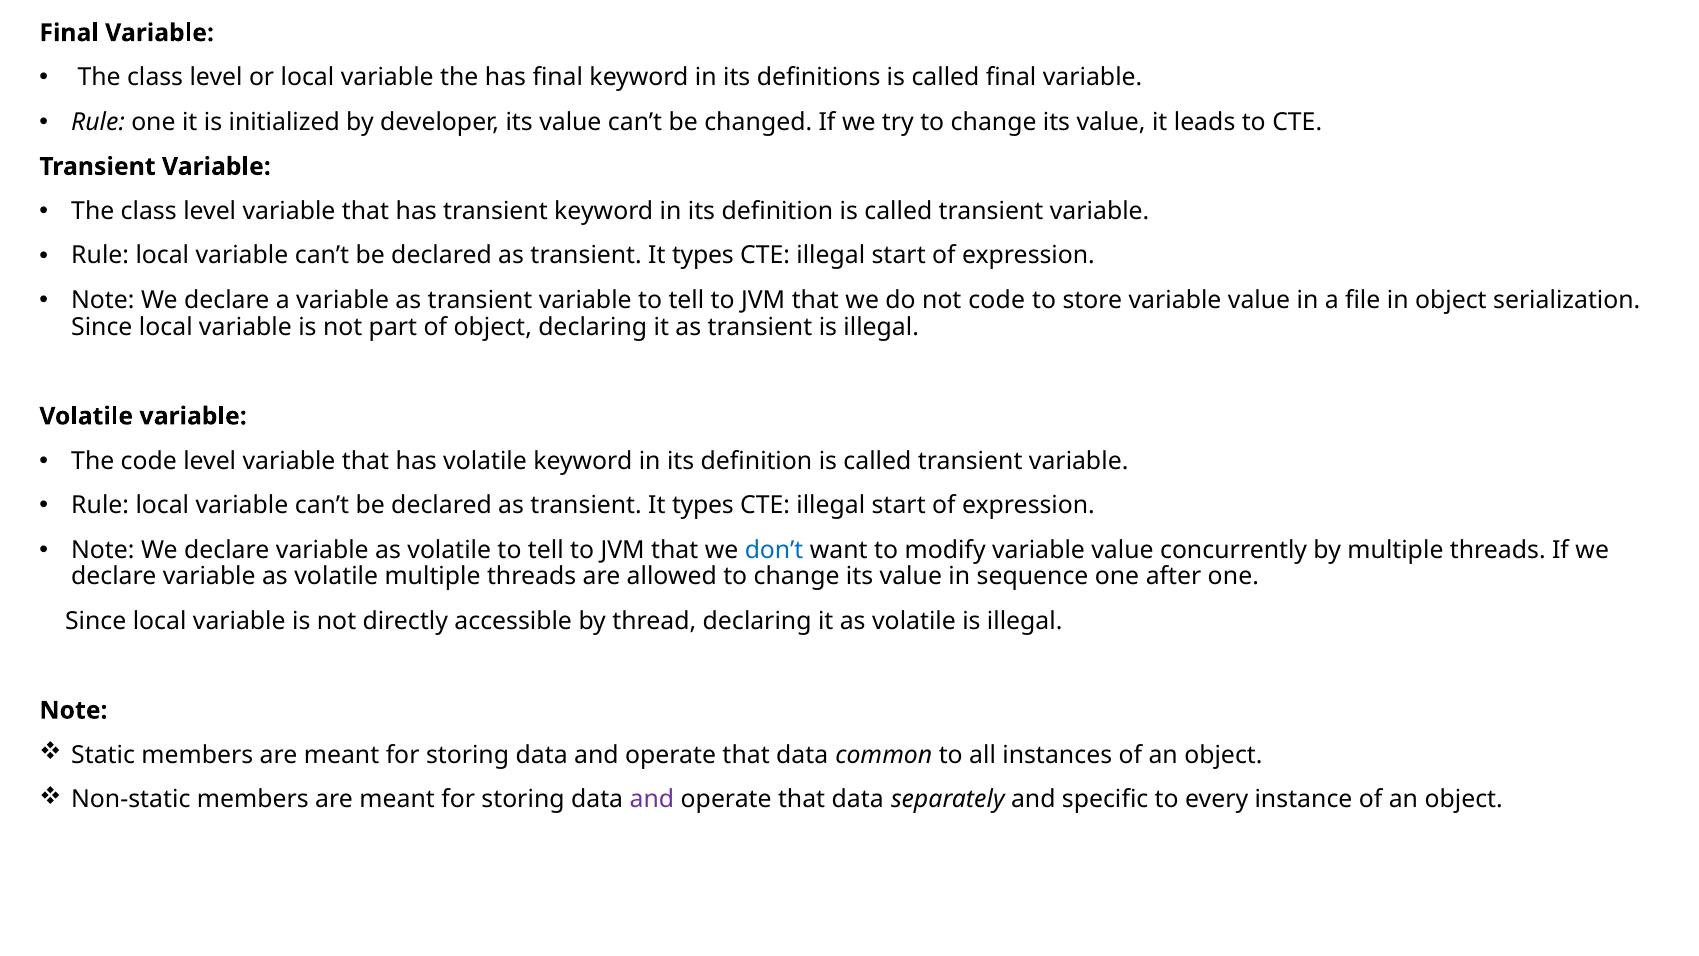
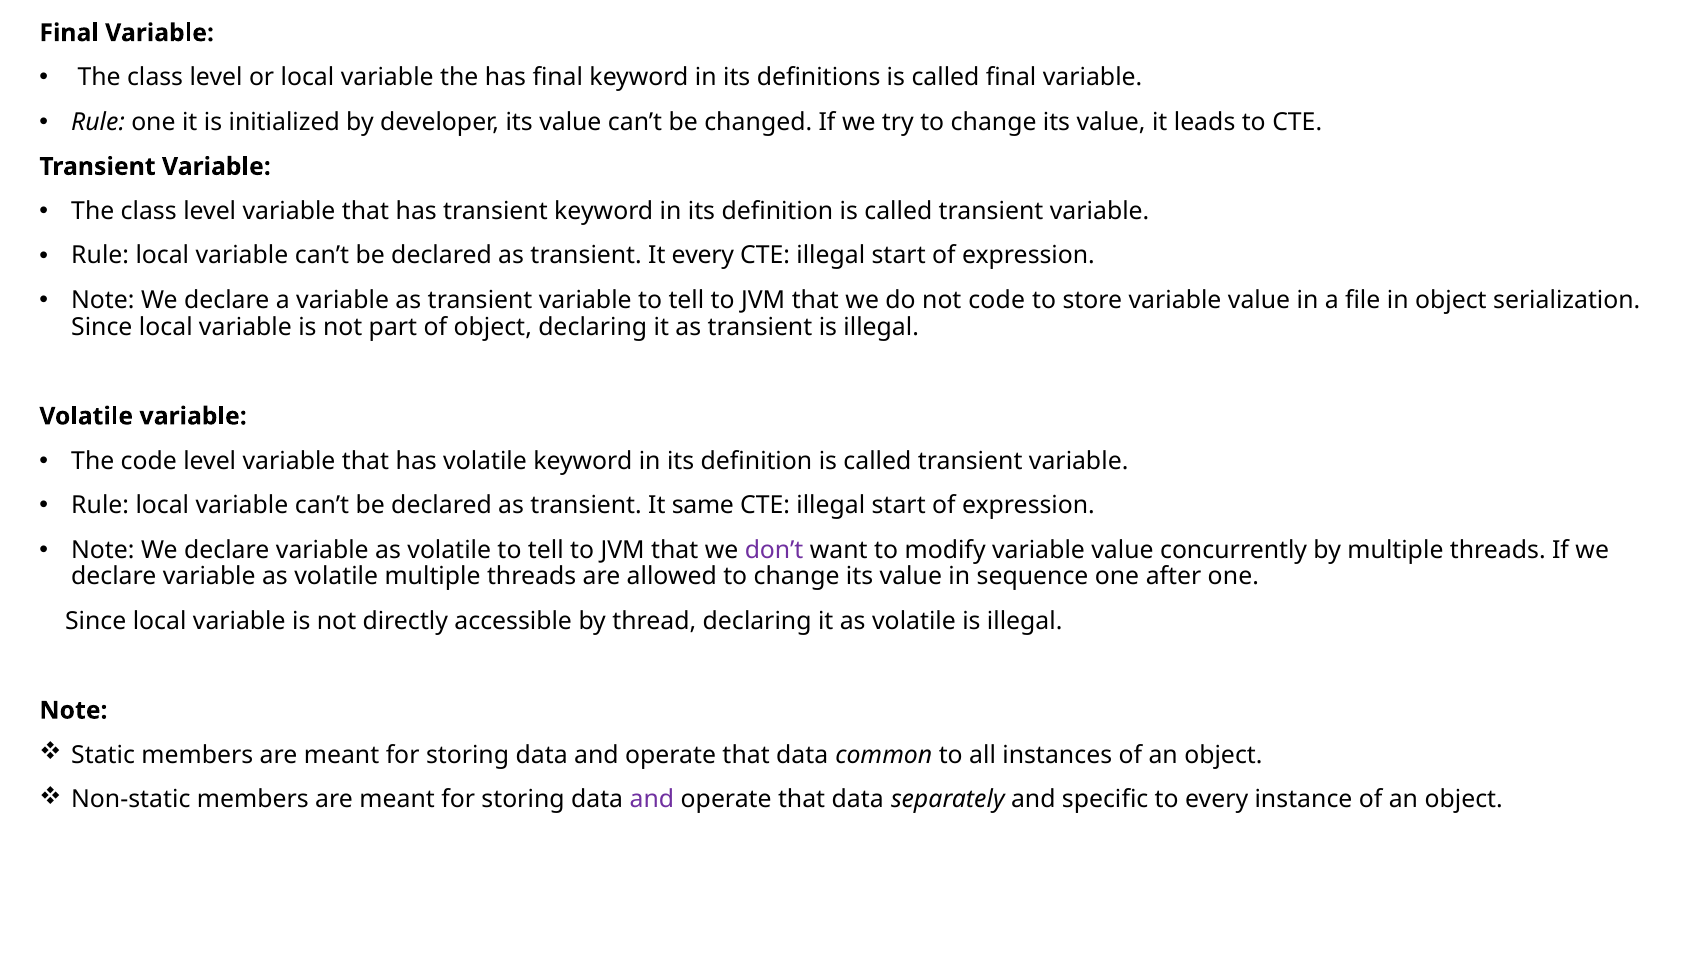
types at (703, 256): types -> every
types at (703, 505): types -> same
don’t colour: blue -> purple
